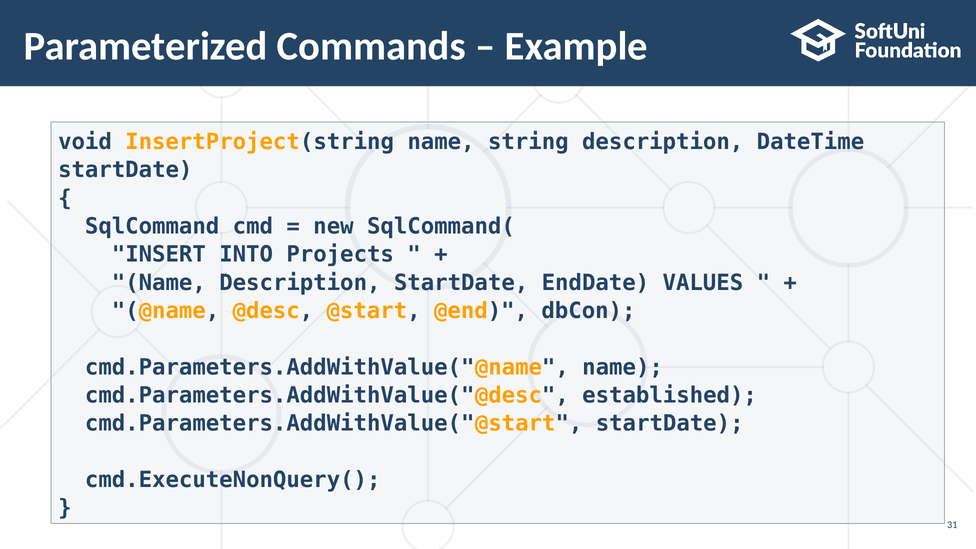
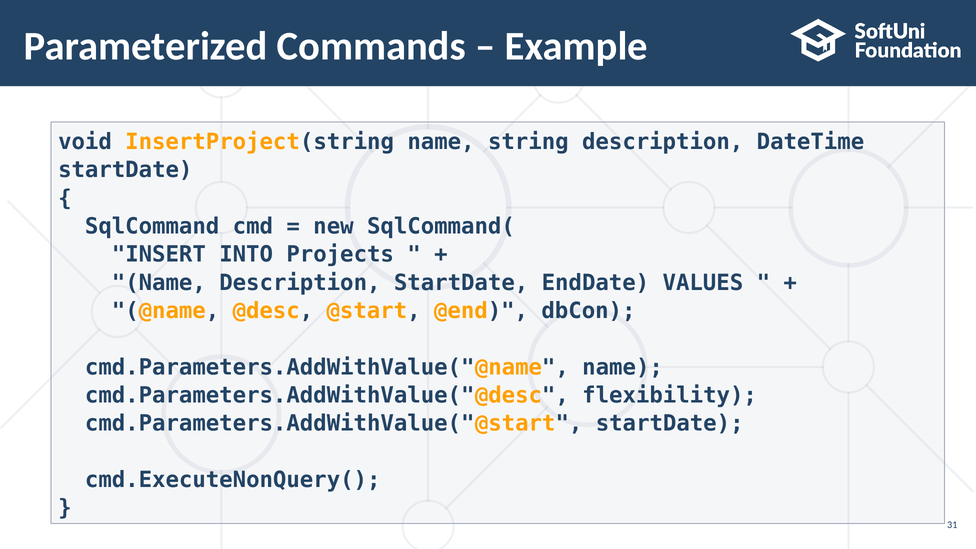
established: established -> flexibility
